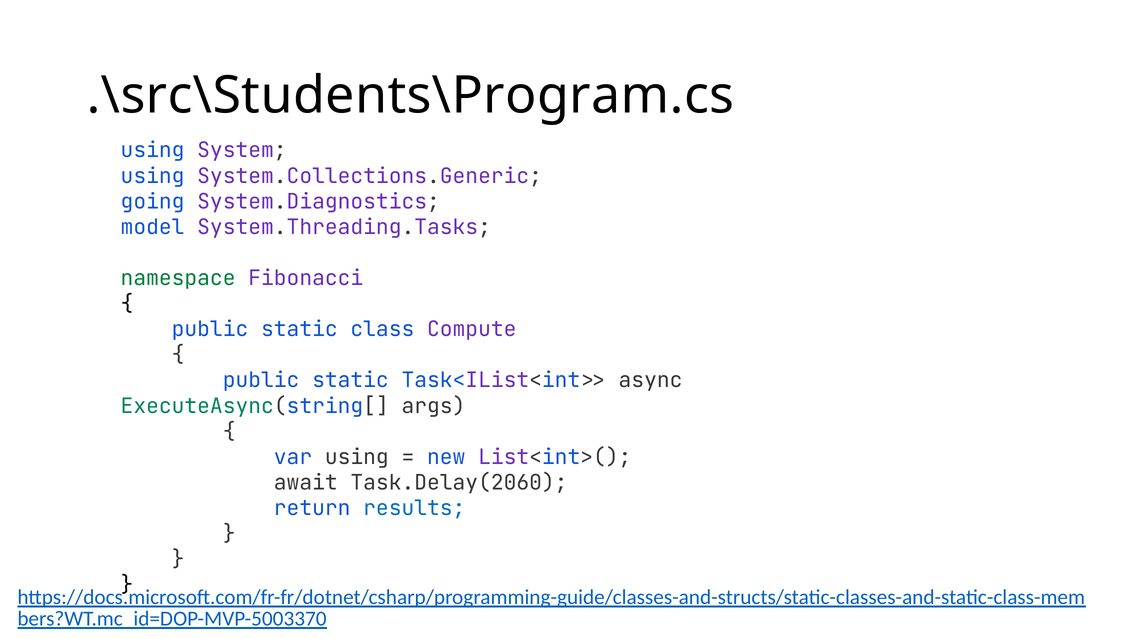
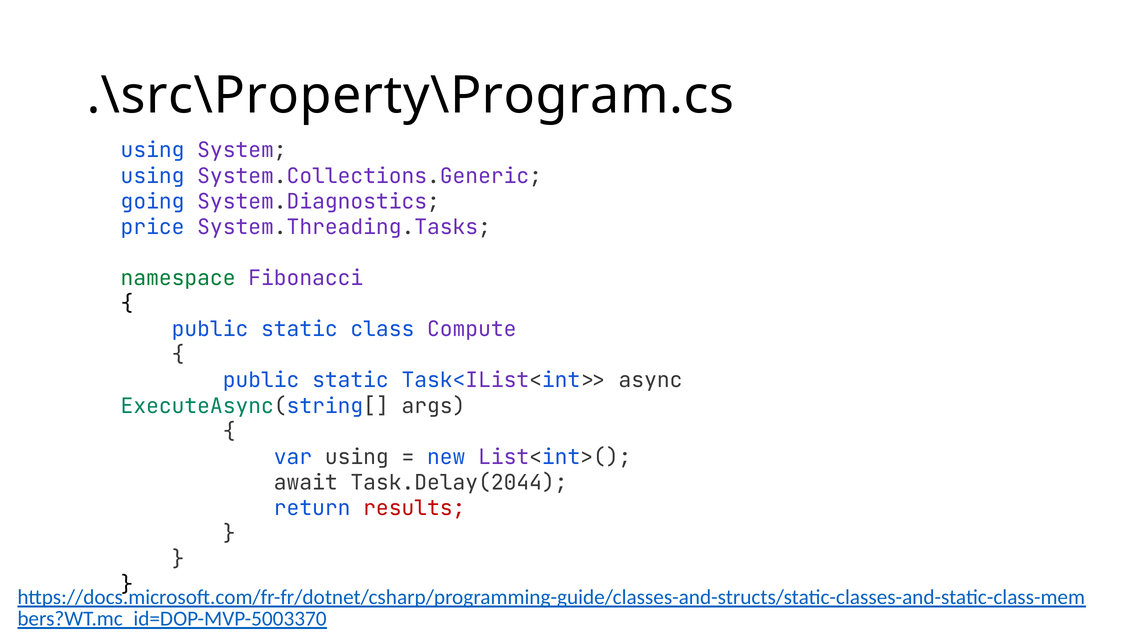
.\src\Students\Program.cs: .\src\Students\Program.cs -> .\src\Property\Program.cs
model: model -> price
Task.Delay(2060: Task.Delay(2060 -> Task.Delay(2044
results colour: blue -> red
